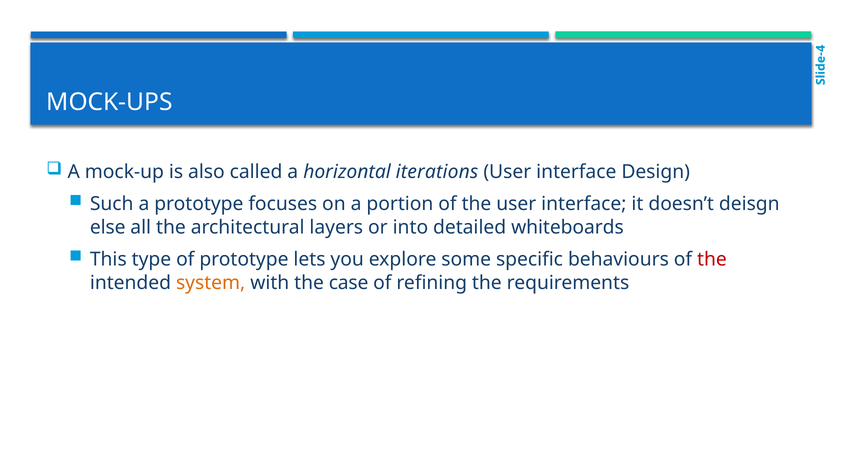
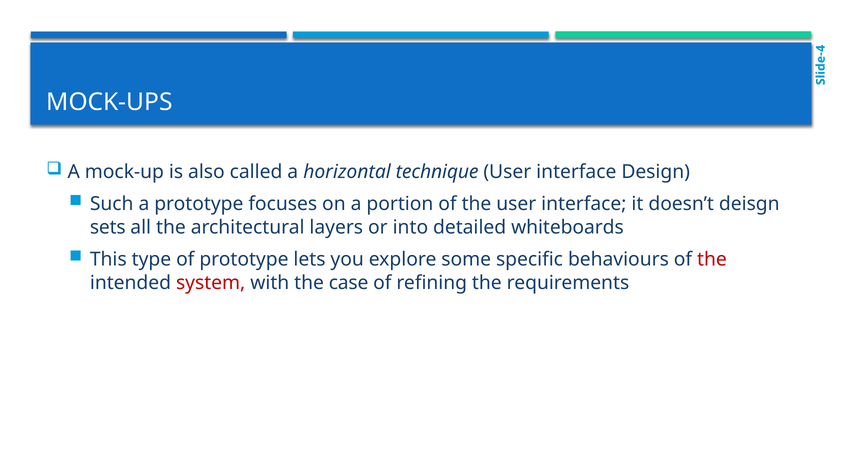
iterations: iterations -> technique
else: else -> sets
system colour: orange -> red
